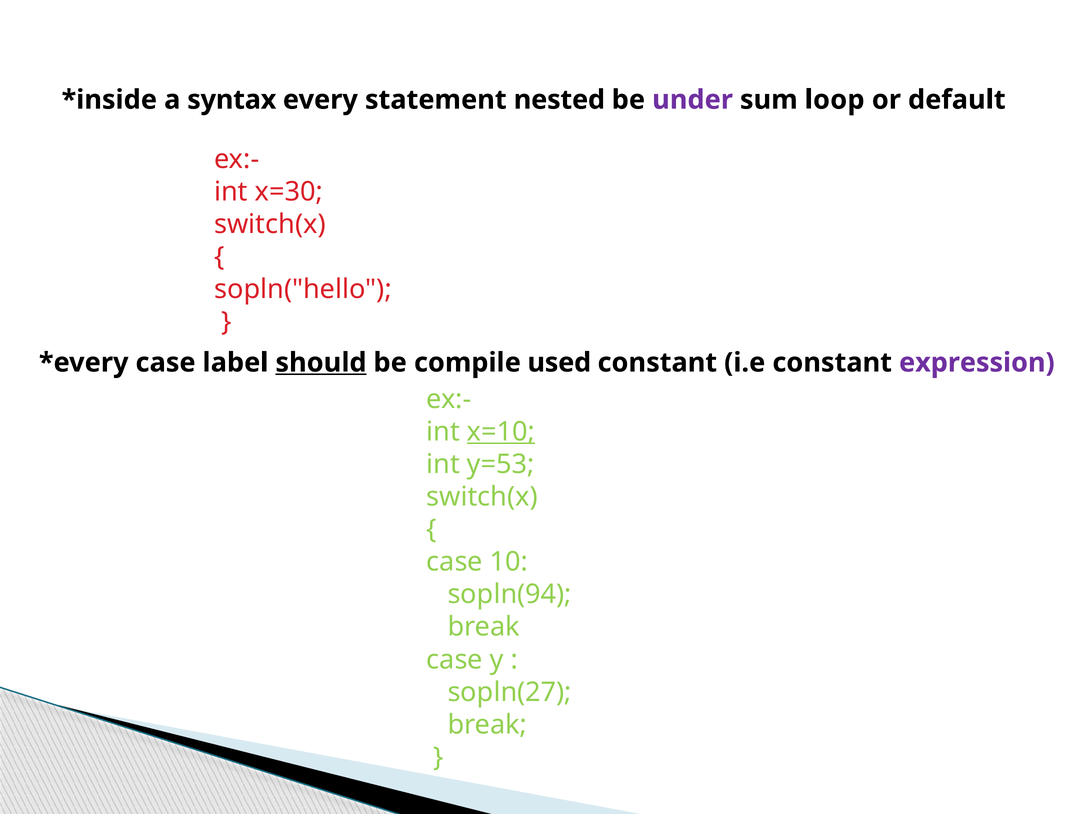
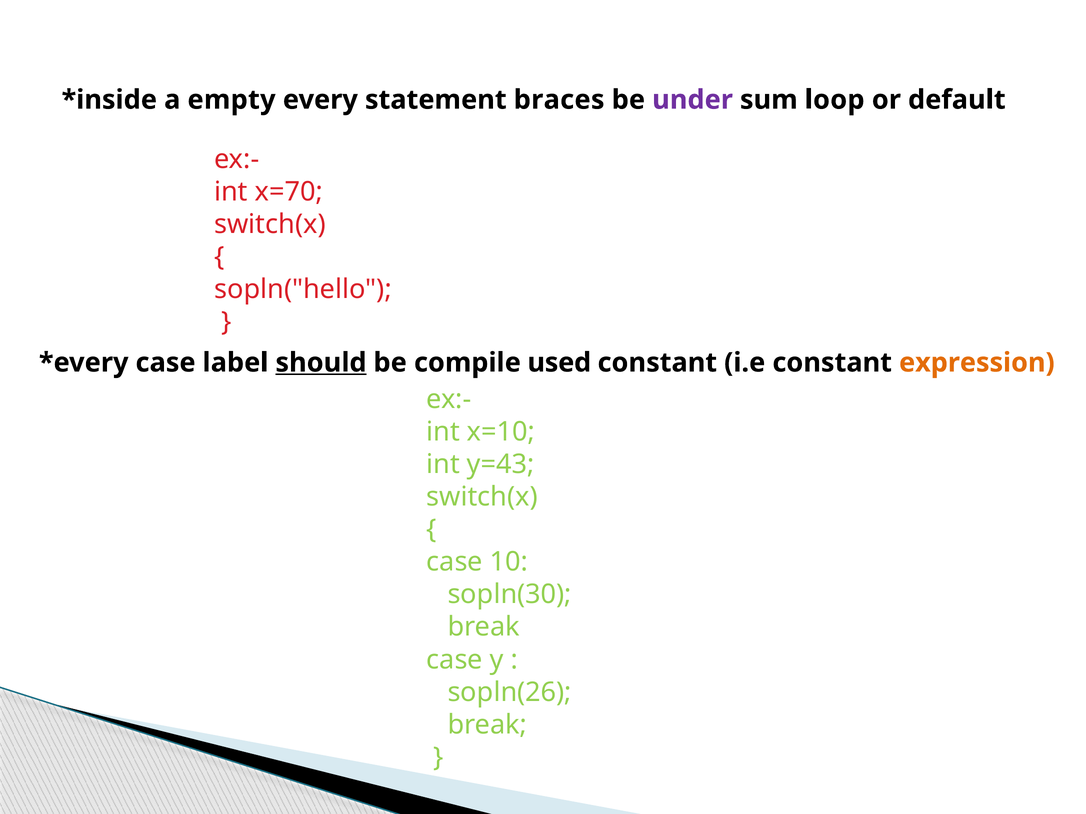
syntax: syntax -> empty
nested: nested -> braces
x=30: x=30 -> x=70
expression colour: purple -> orange
x=10 underline: present -> none
y=53: y=53 -> y=43
sopln(94: sopln(94 -> sopln(30
sopln(27: sopln(27 -> sopln(26
